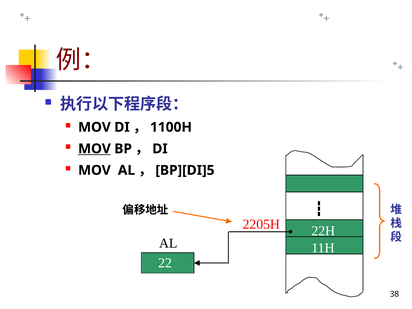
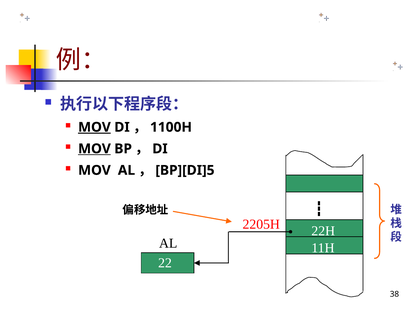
MOV at (94, 127) underline: none -> present
